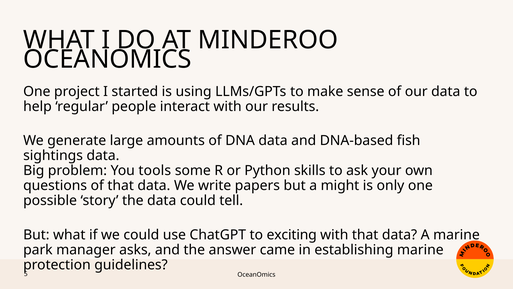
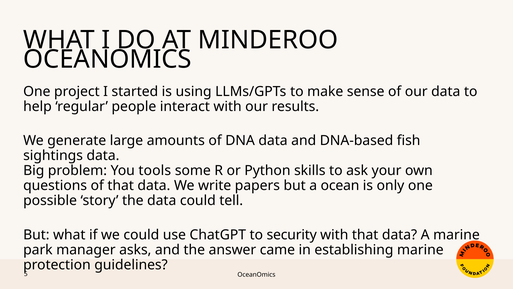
might: might -> ocean
exciting: exciting -> security
